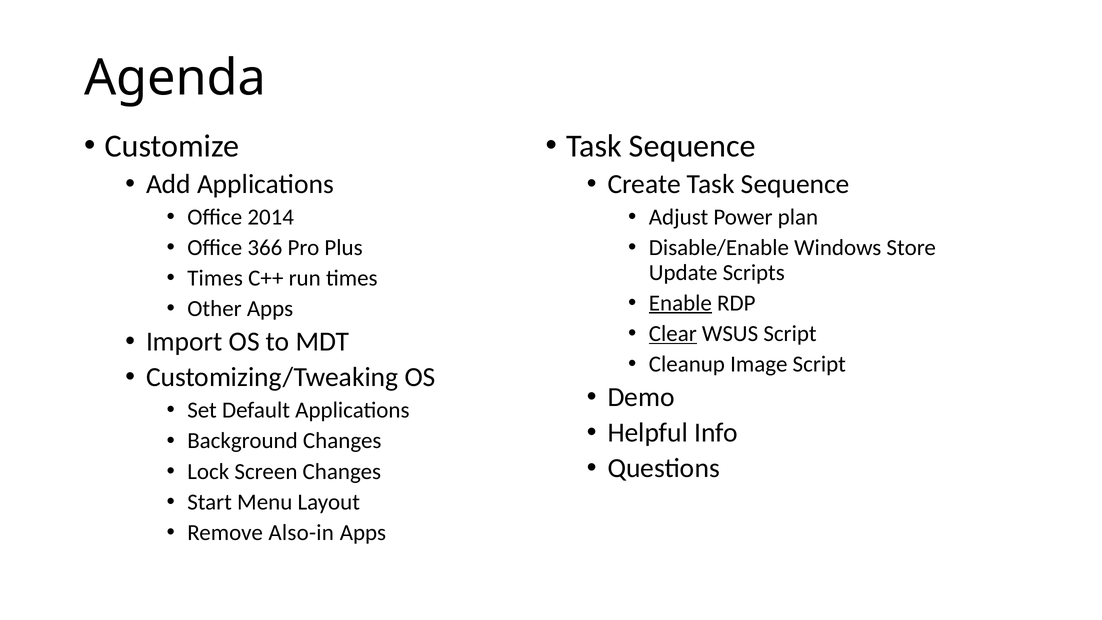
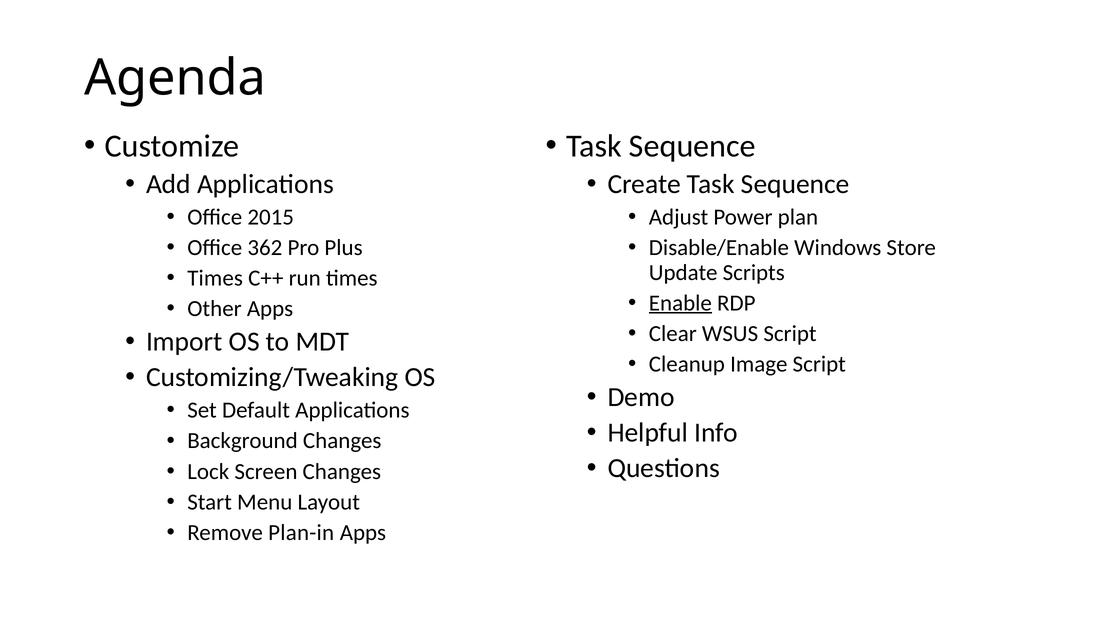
2014: 2014 -> 2015
366: 366 -> 362
Clear underline: present -> none
Also-in: Also-in -> Plan-in
